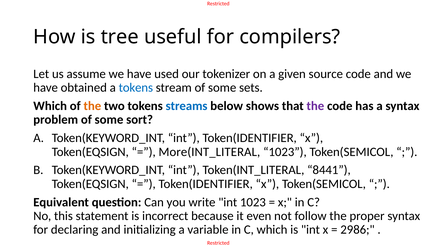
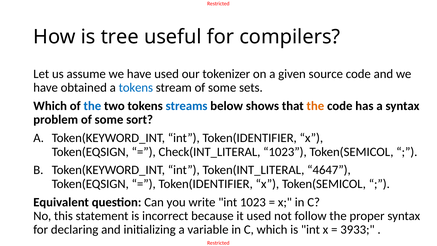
the at (92, 106) colour: orange -> blue
the at (315, 106) colour: purple -> orange
More(INT_LITERAL: More(INT_LITERAL -> Check(INT_LITERAL
8441: 8441 -> 4647
it even: even -> used
2986: 2986 -> 3933
